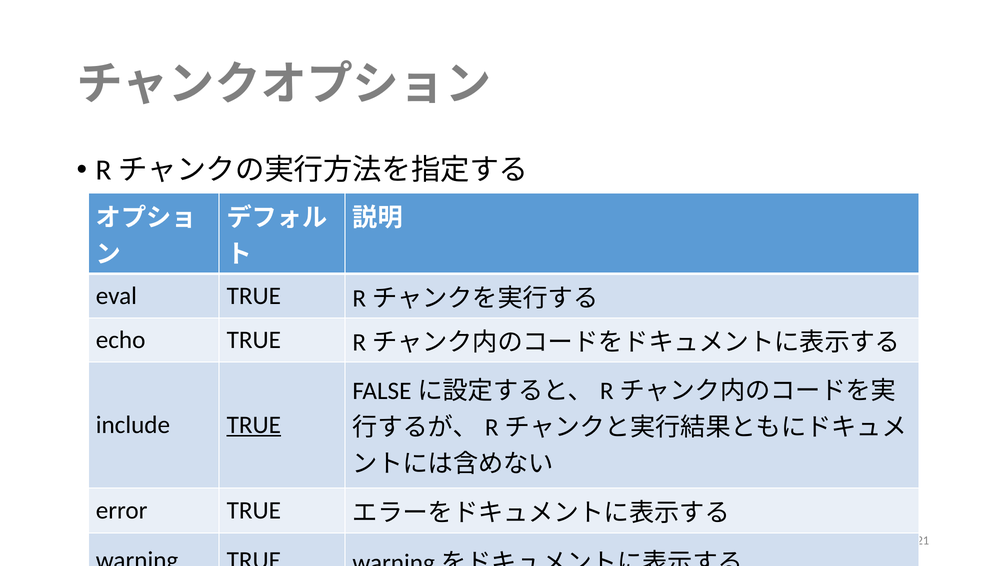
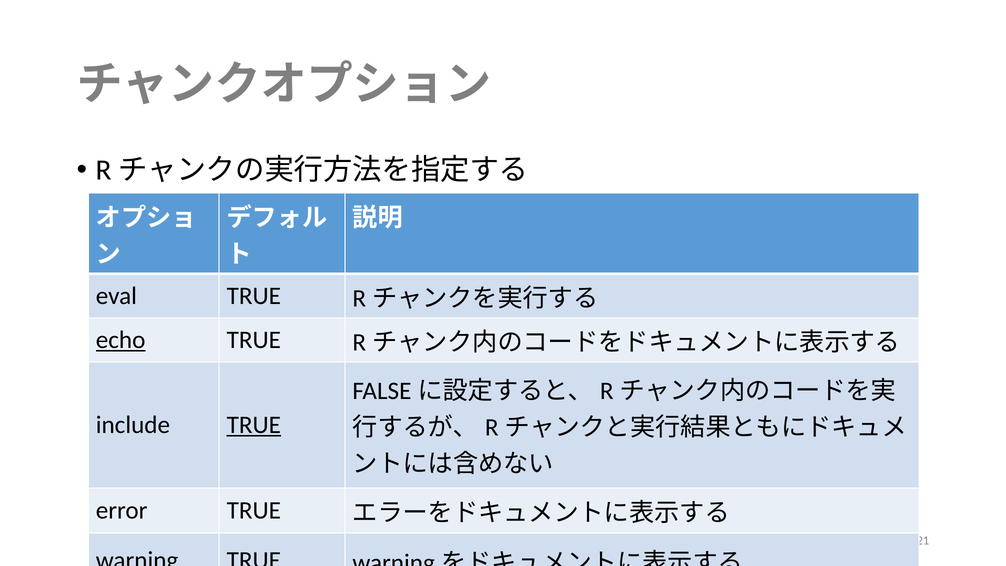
echo underline: none -> present
